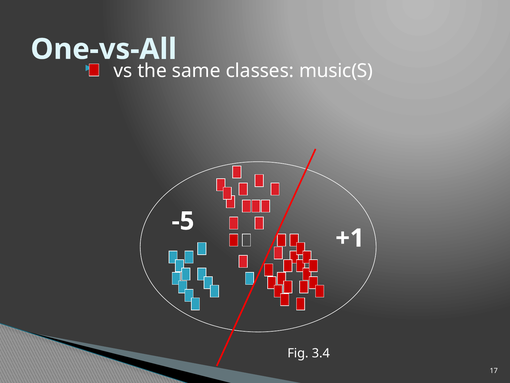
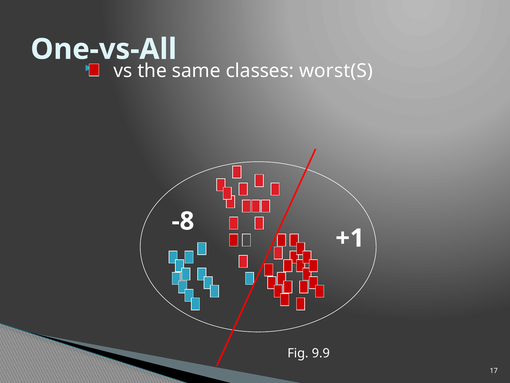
music(S: music(S -> worst(S
-5: -5 -> -8
3.4: 3.4 -> 9.9
